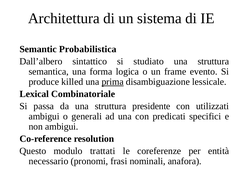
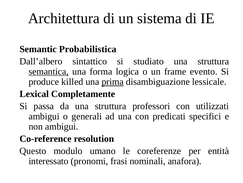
semantica underline: none -> present
Combinatoriale: Combinatoriale -> Completamente
presidente: presidente -> professori
trattati: trattati -> umano
necessario: necessario -> interessato
